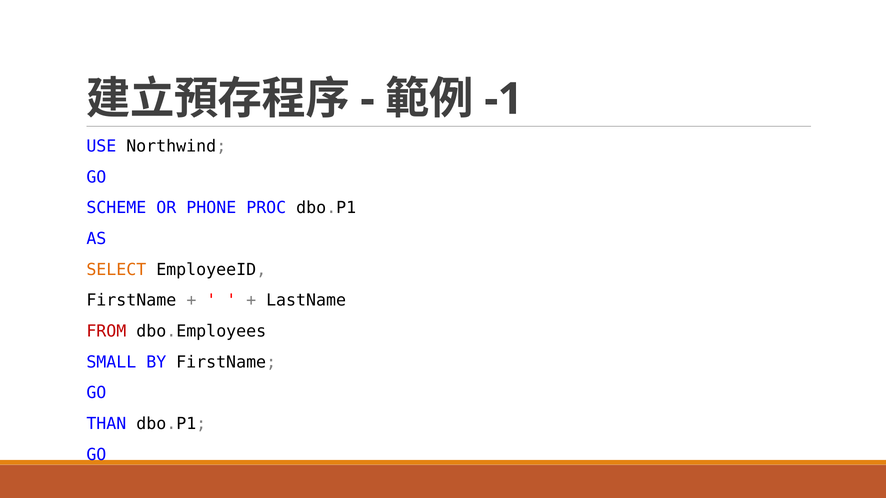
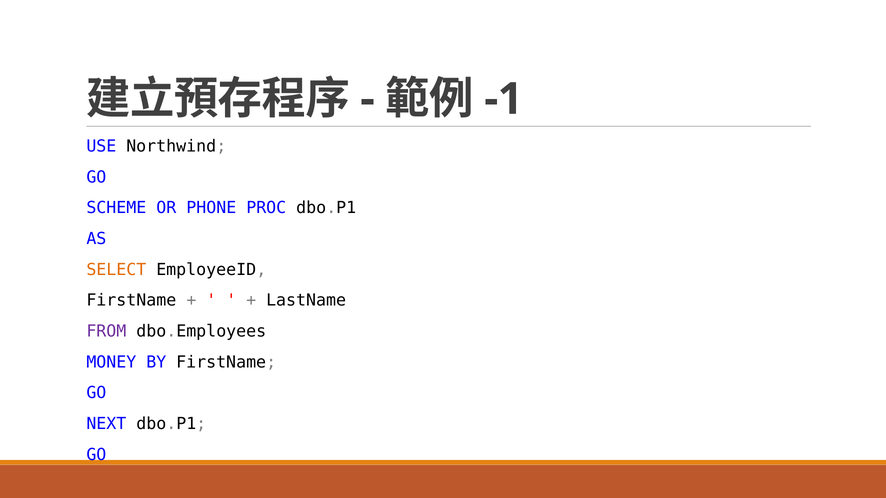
FROM colour: red -> purple
SMALL: SMALL -> MONEY
THAN: THAN -> NEXT
